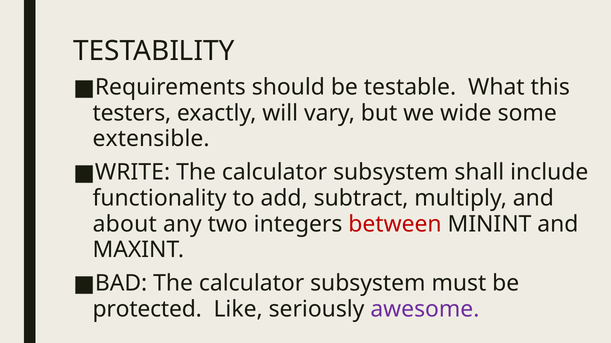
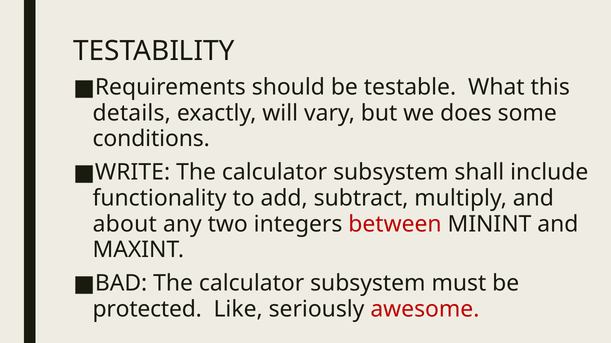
testers: testers -> details
wide: wide -> does
extensible: extensible -> conditions
awesome colour: purple -> red
